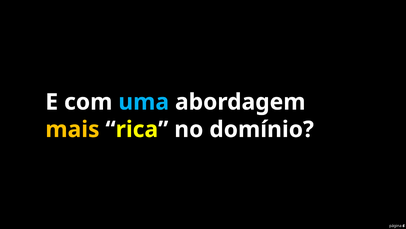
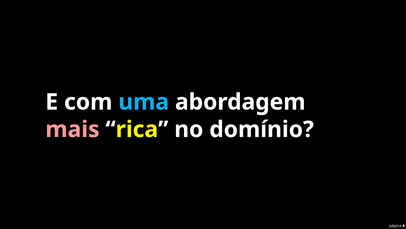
mais colour: yellow -> pink
